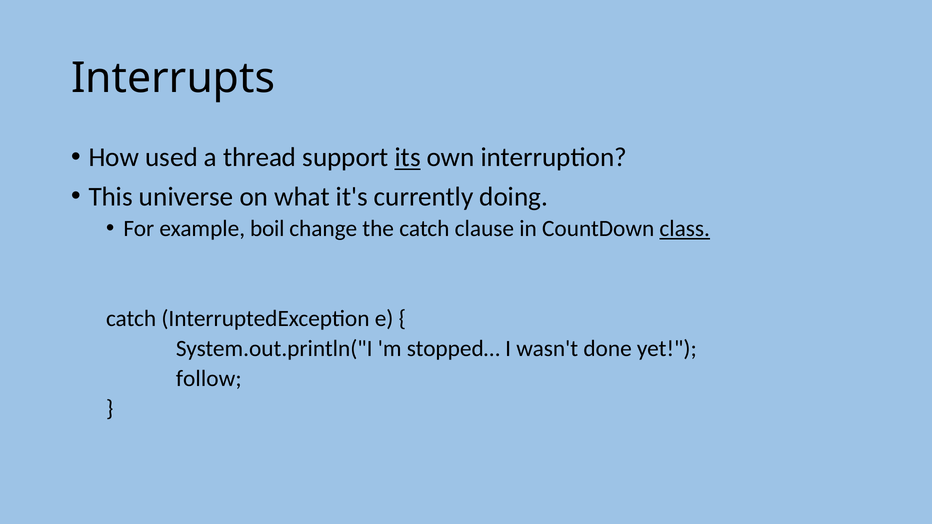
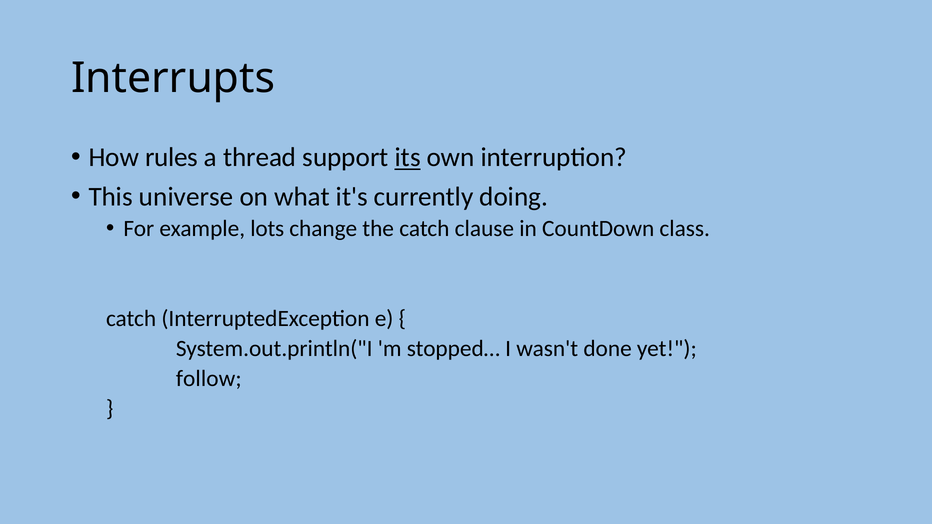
used: used -> rules
boil: boil -> lots
class underline: present -> none
